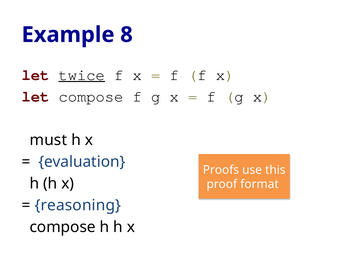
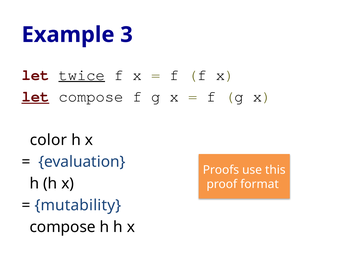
8: 8 -> 3
let at (35, 97) underline: none -> present
must: must -> color
reasoning: reasoning -> mutability
